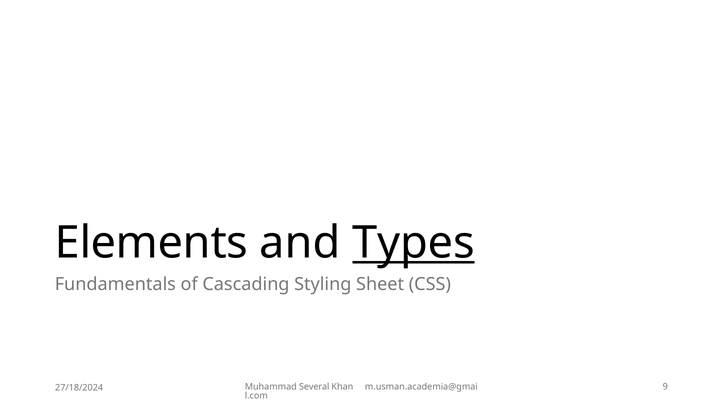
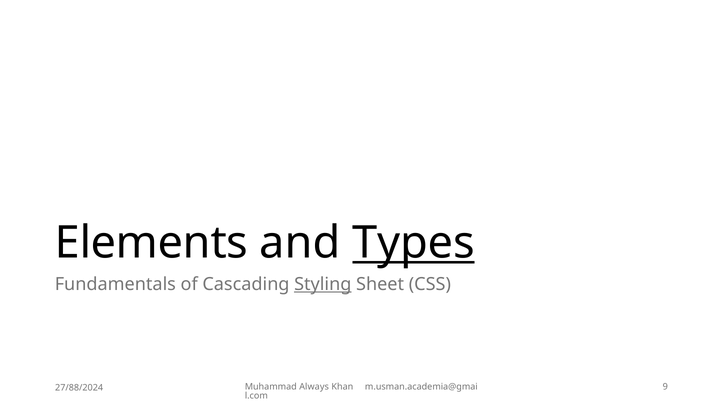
Styling underline: none -> present
Several: Several -> Always
27/18/2024: 27/18/2024 -> 27/88/2024
